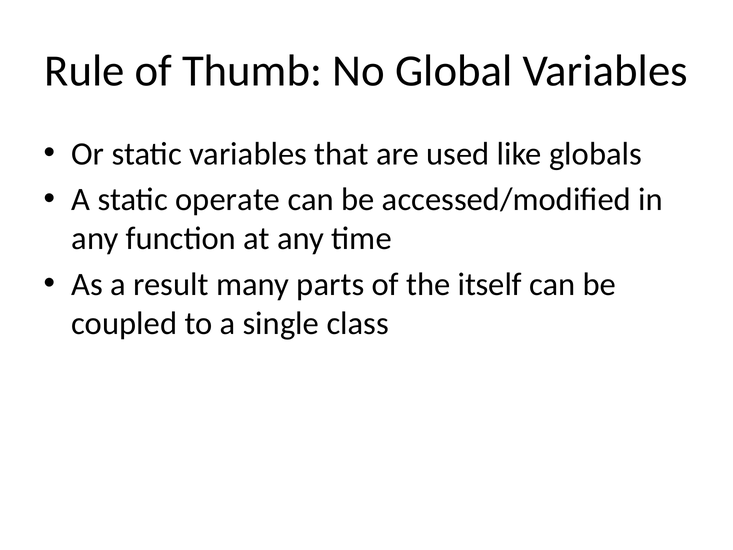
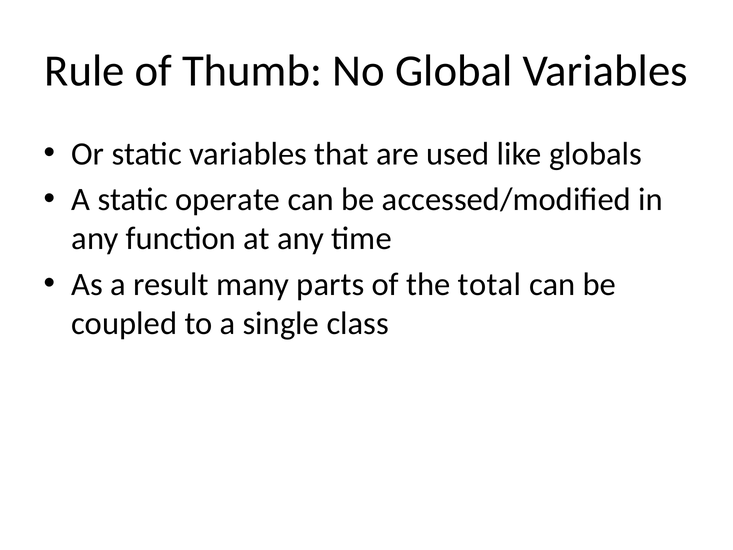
itself: itself -> total
